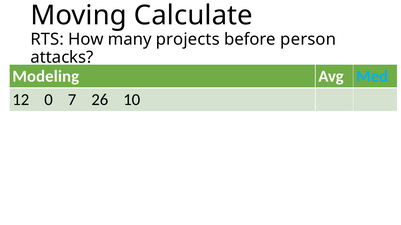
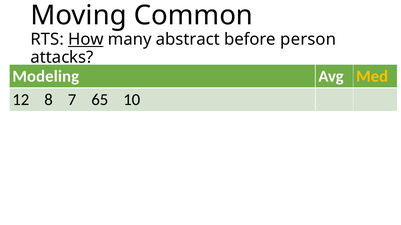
Calculate: Calculate -> Common
How underline: none -> present
projects: projects -> abstract
Med colour: light blue -> yellow
0: 0 -> 8
26: 26 -> 65
